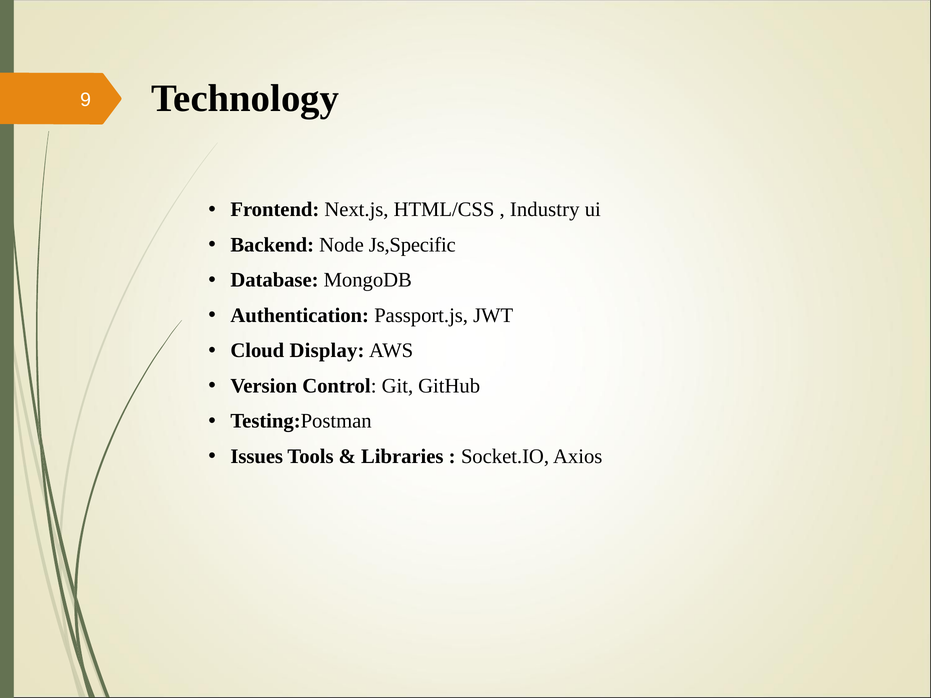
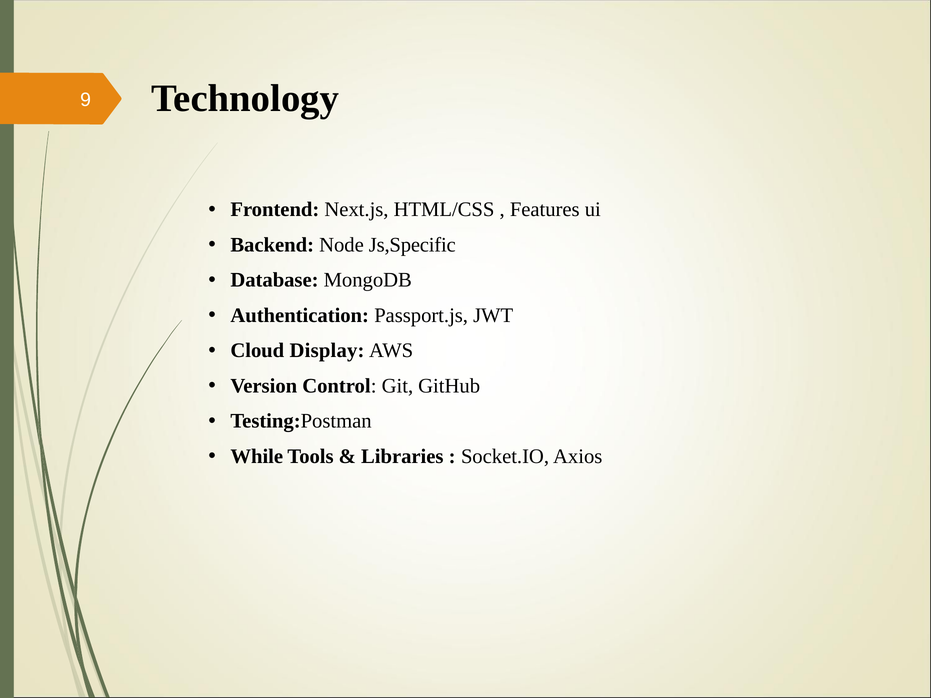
Industry: Industry -> Features
Issues: Issues -> While
